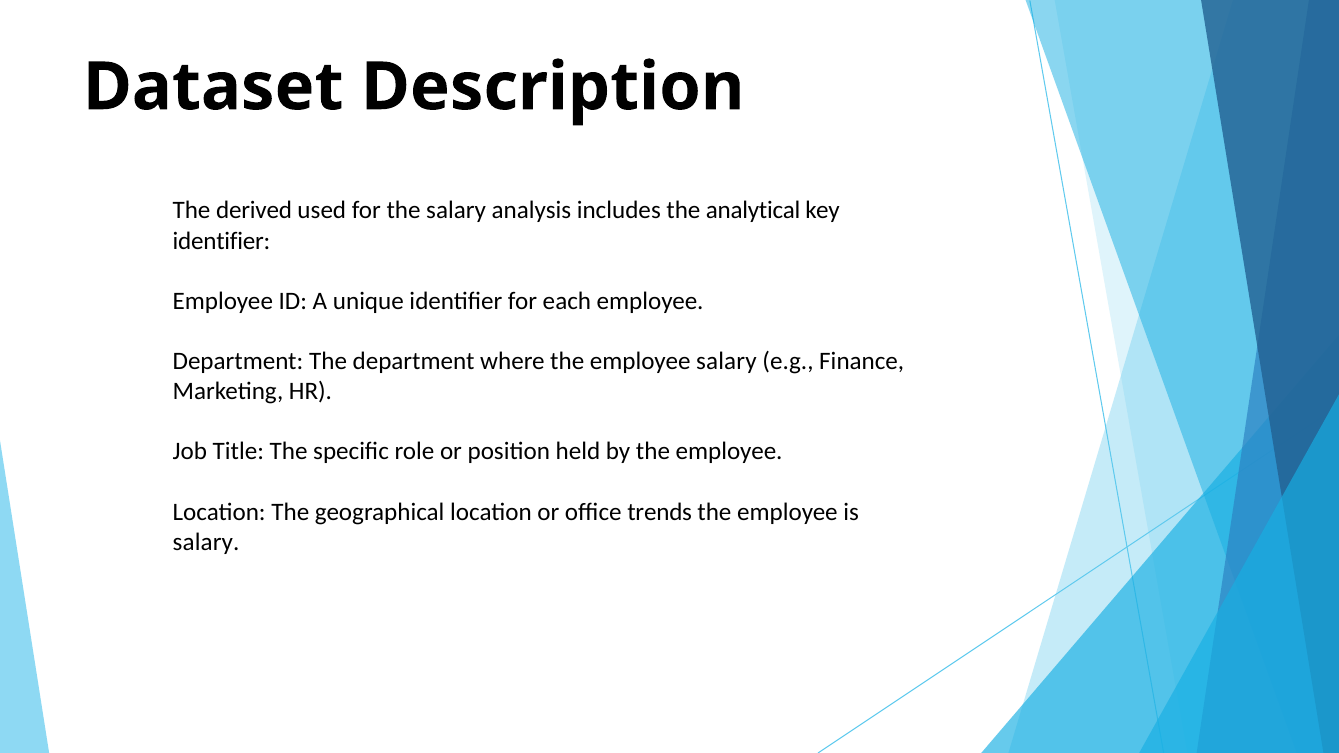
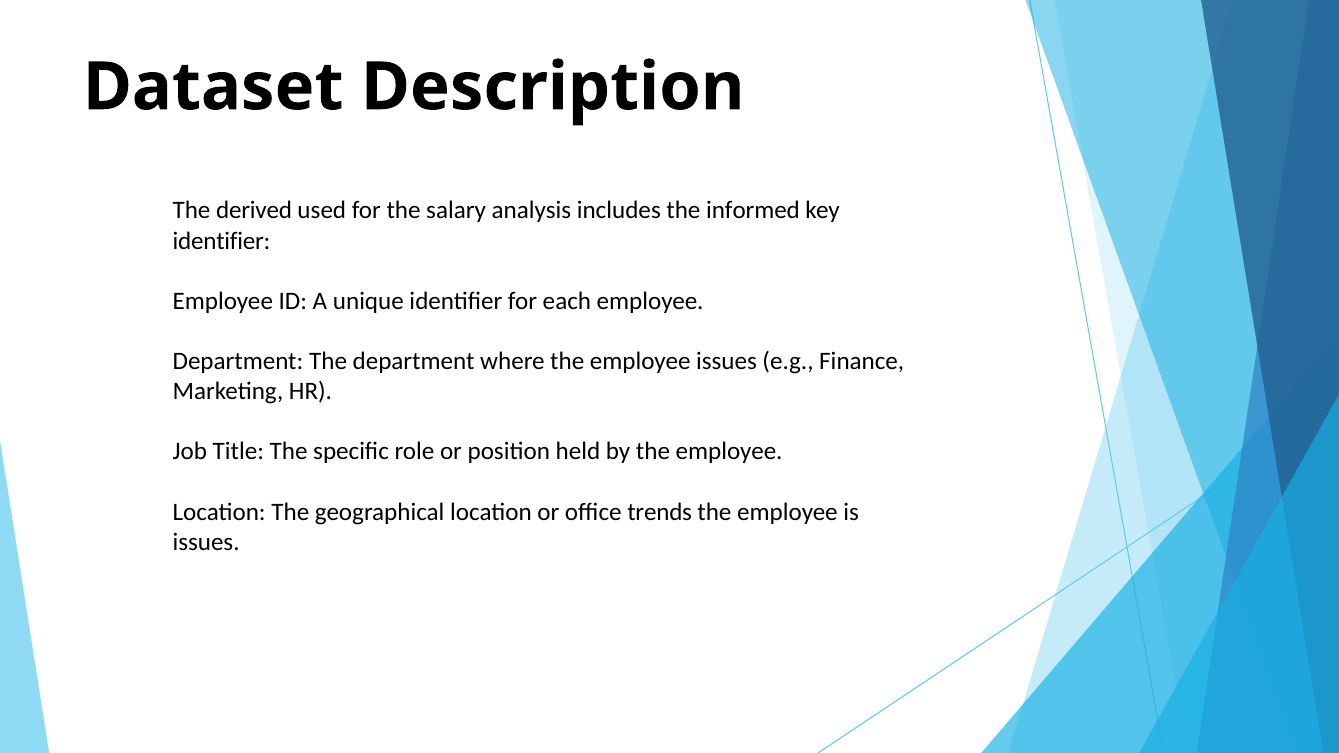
analytical: analytical -> informed
employee salary: salary -> issues
salary at (206, 542): salary -> issues
